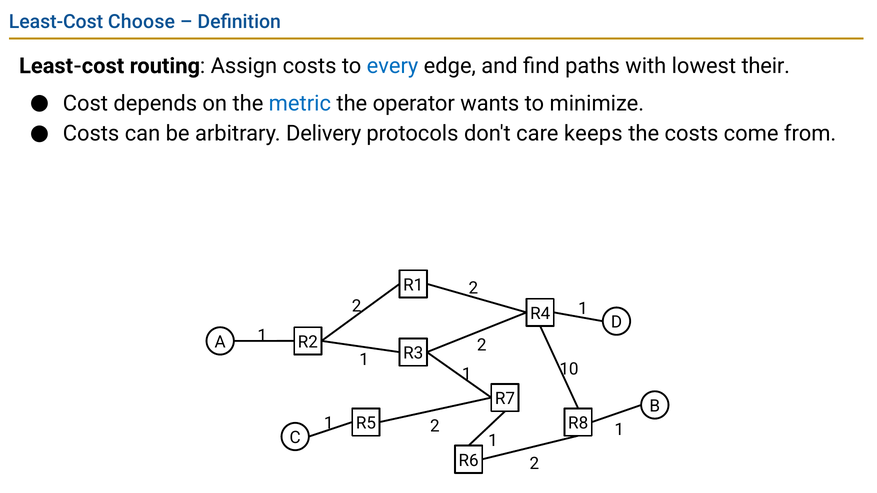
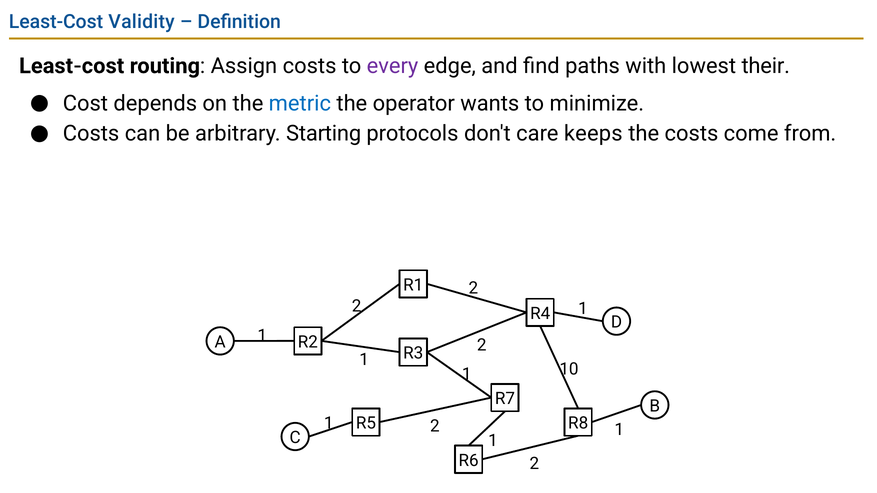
Choose: Choose -> Validity
every colour: blue -> purple
Delivery: Delivery -> Starting
